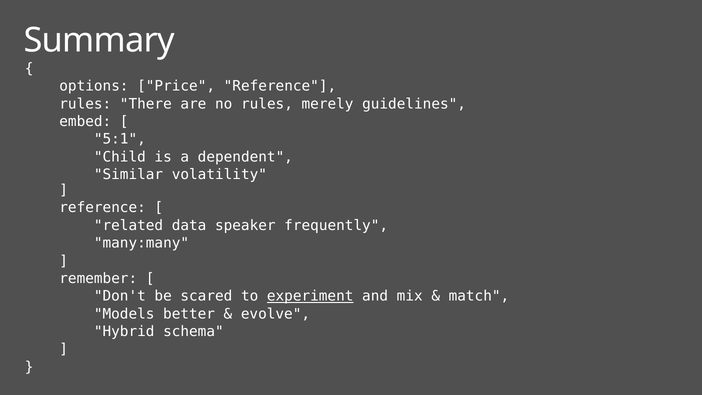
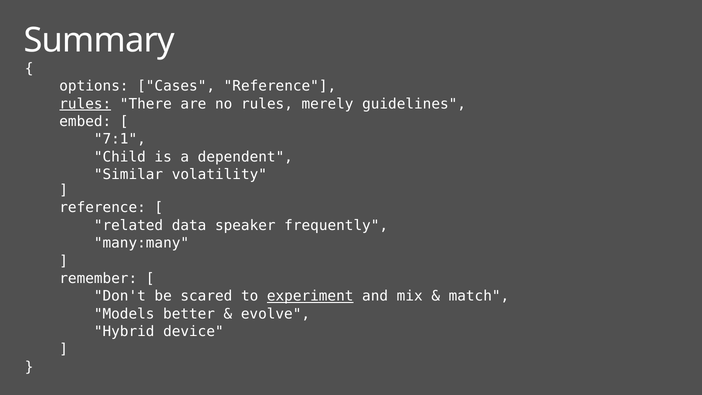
Price: Price -> Cases
rules at (85, 104) underline: none -> present
5:1: 5:1 -> 7:1
schema: schema -> device
